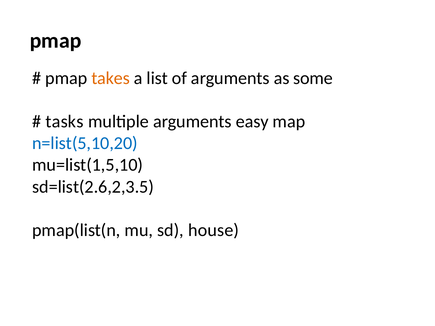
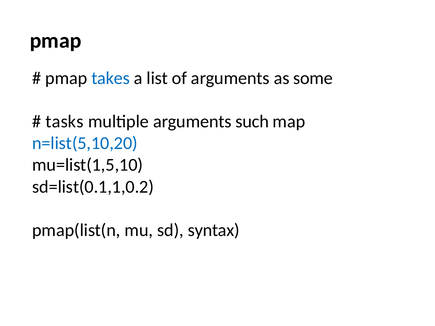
takes colour: orange -> blue
easy: easy -> such
sd=list(2.6,2,3.5: sd=list(2.6,2,3.5 -> sd=list(0.1,1,0.2
house: house -> syntax
